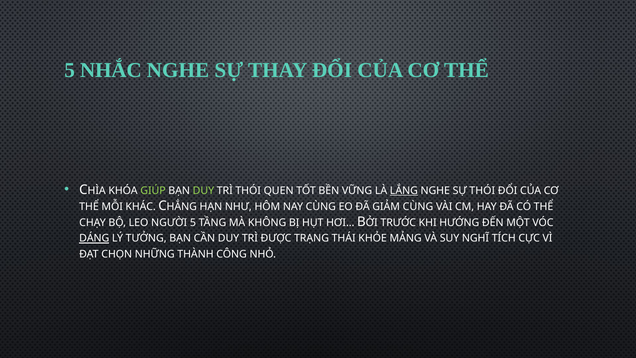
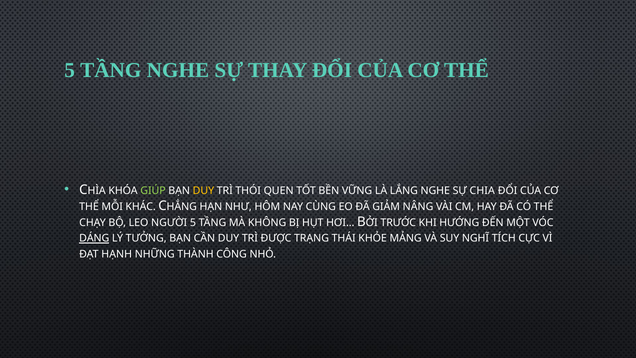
NHẮC at (111, 70): NHẮC -> TẦNG
DUY at (203, 191) colour: light green -> yellow
LẮNG underline: present -> none
SỰ THÓI: THÓI -> CHIA
GIẢM CÙNG: CÙNG -> NÂNG
CHỌN: CHỌN -> HẠNH
